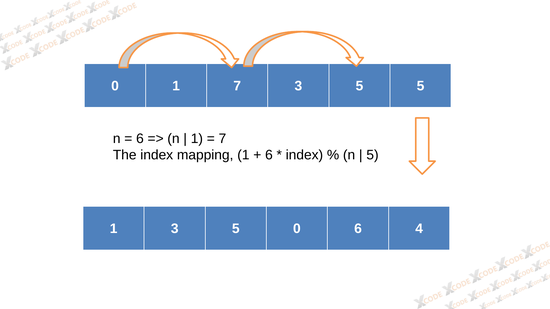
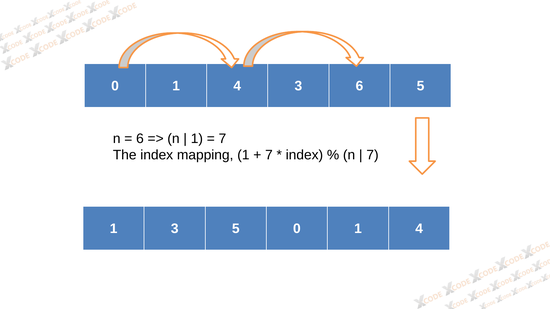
7 at (237, 86): 7 -> 4
5 at (359, 86): 5 -> 6
6 at (269, 155): 6 -> 7
5 at (372, 155): 5 -> 7
5 0 6: 6 -> 1
